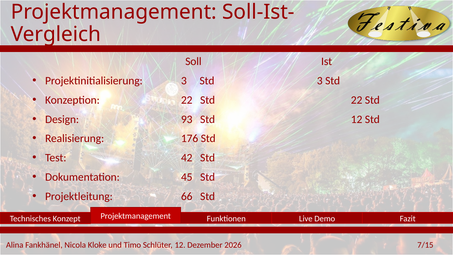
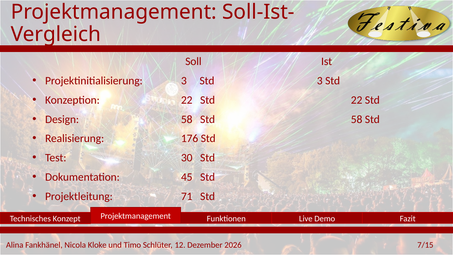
Design 93: 93 -> 58
Std 12: 12 -> 58
42: 42 -> 30
66: 66 -> 71
